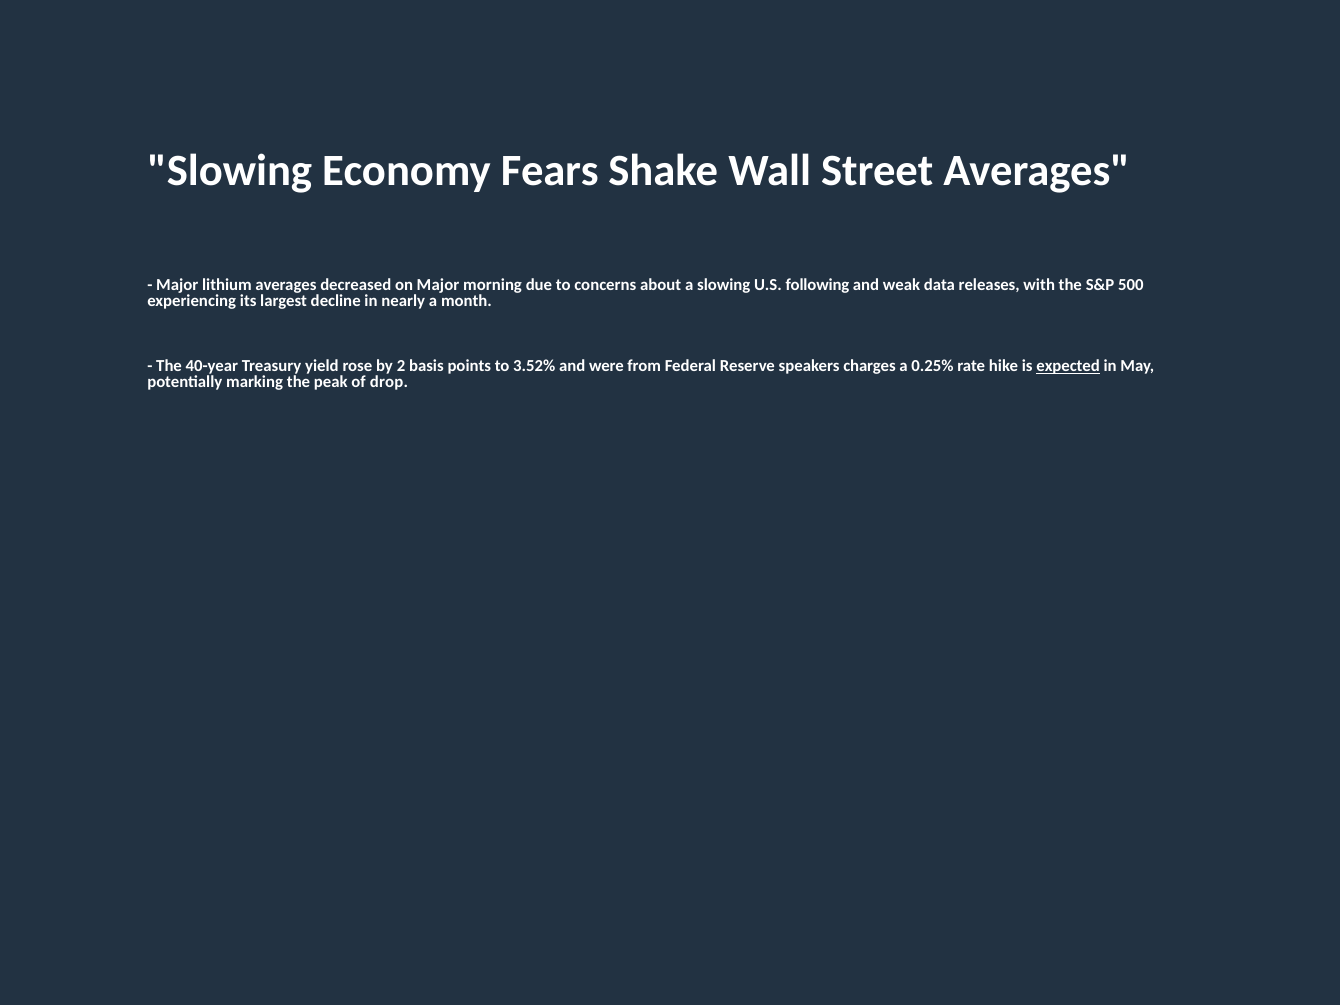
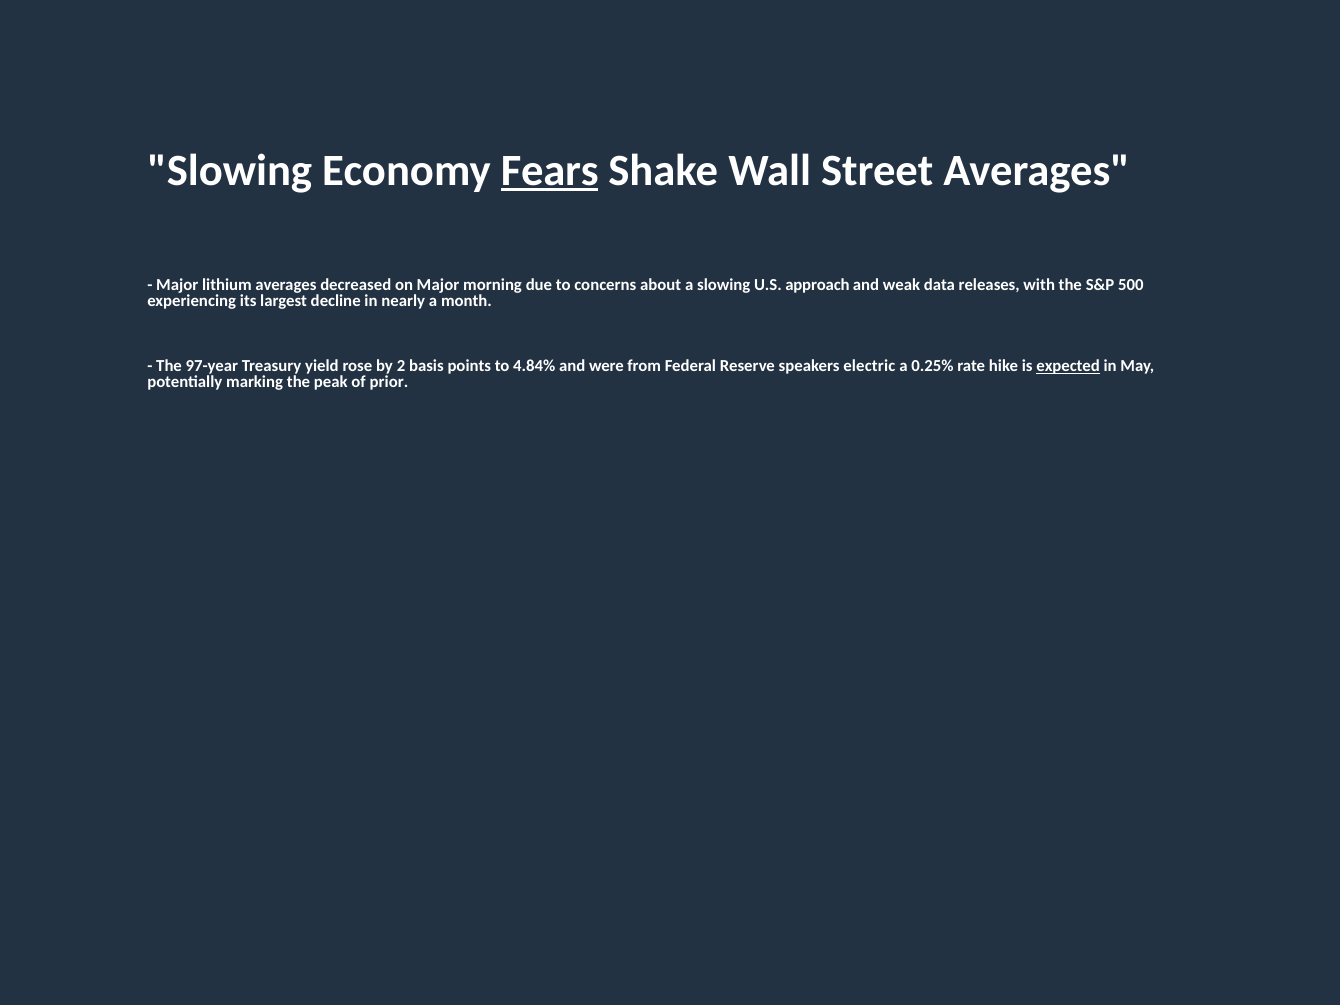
Fears underline: none -> present
following: following -> approach
40-year: 40-year -> 97-year
3.52%: 3.52% -> 4.84%
charges: charges -> electric
drop: drop -> prior
